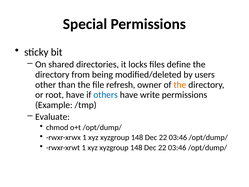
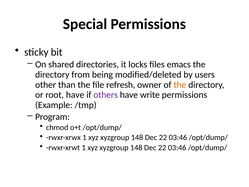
define: define -> emacs
others colour: blue -> purple
Evaluate: Evaluate -> Program
